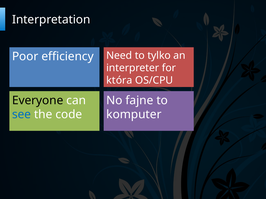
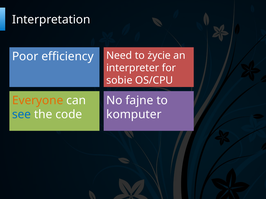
tylko: tylko -> życie
która: która -> sobie
Everyone colour: black -> orange
